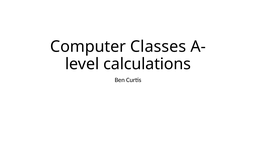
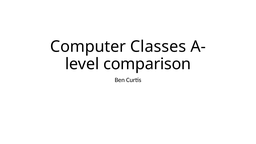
calculations: calculations -> comparison
